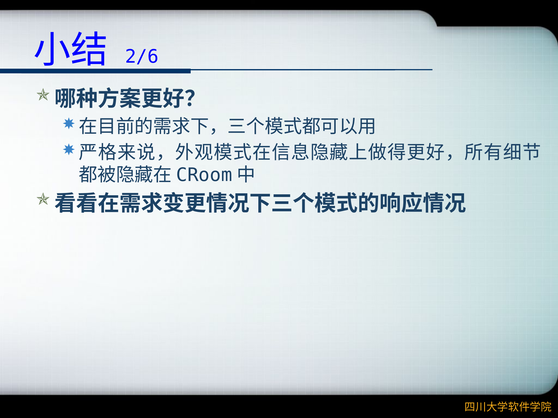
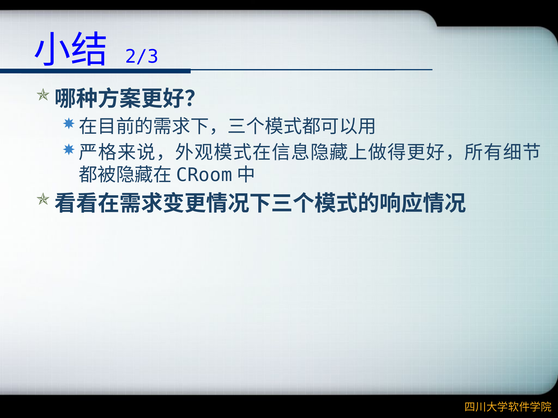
2/6: 2/6 -> 2/3
